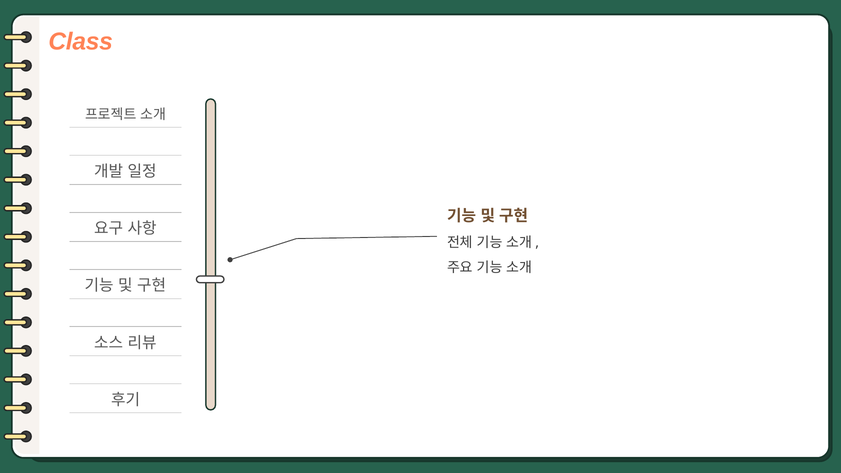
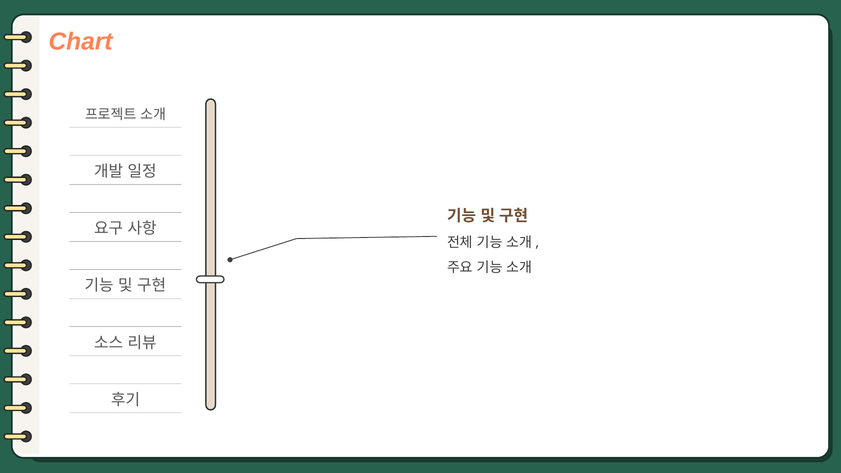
Class: Class -> Chart
